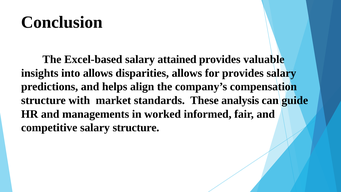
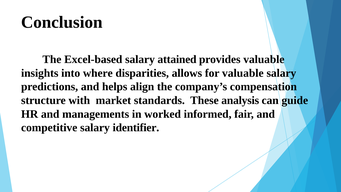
into allows: allows -> where
for provides: provides -> valuable
salary structure: structure -> identifier
